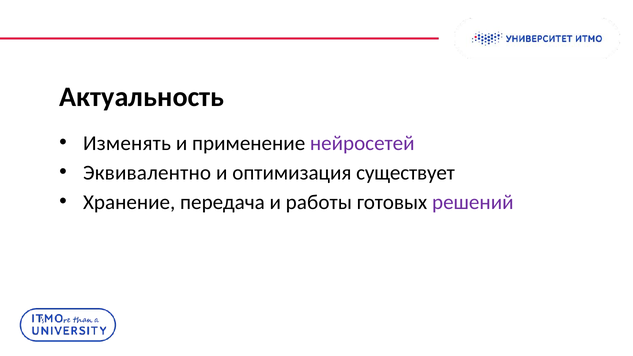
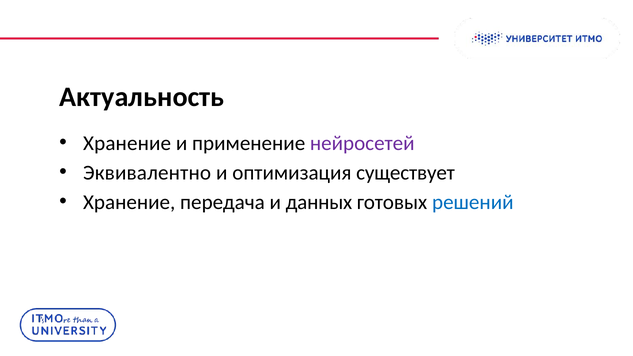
Изменять at (127, 143): Изменять -> Хранение
работы: работы -> данных
решений colour: purple -> blue
